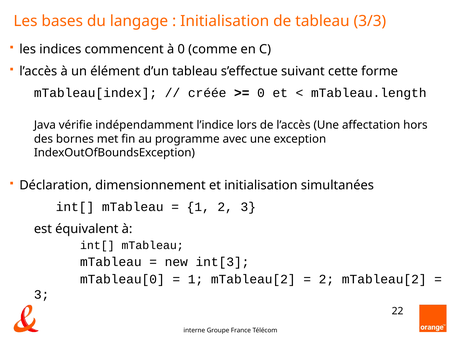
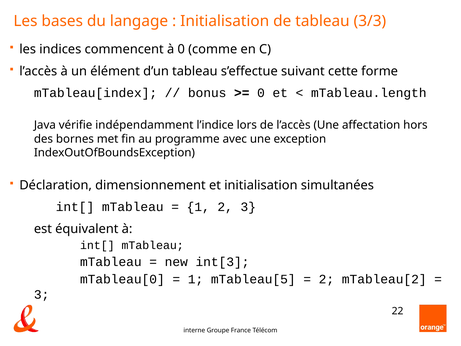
créée: créée -> bonus
1 mTableau[2: mTableau[2 -> mTableau[5
